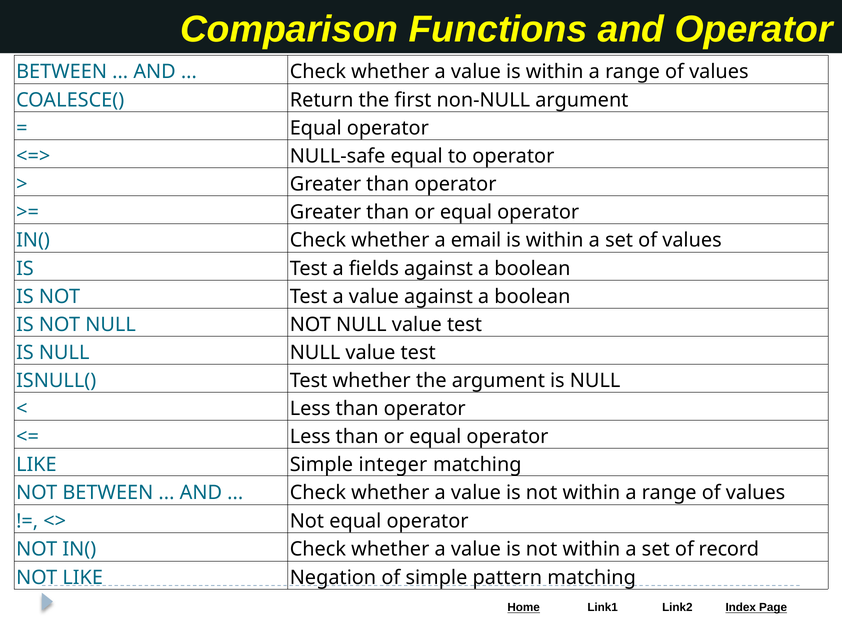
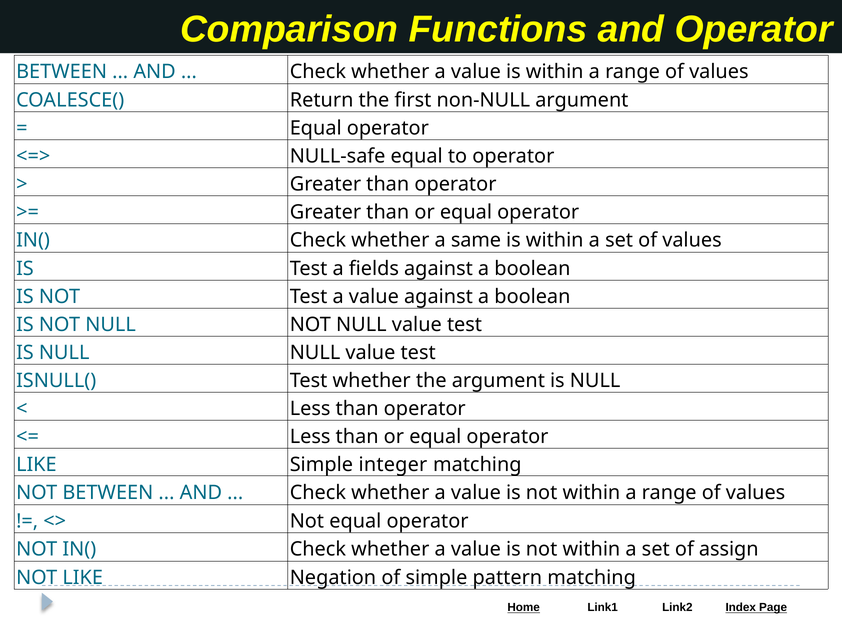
email: email -> same
record: record -> assign
